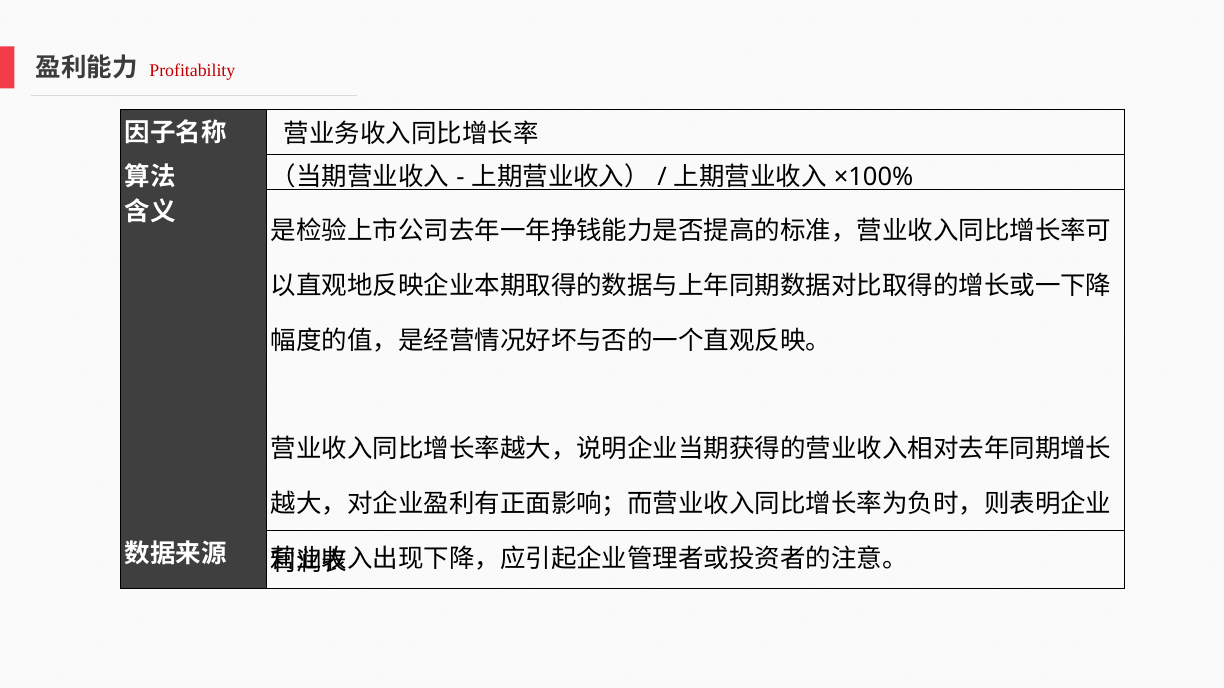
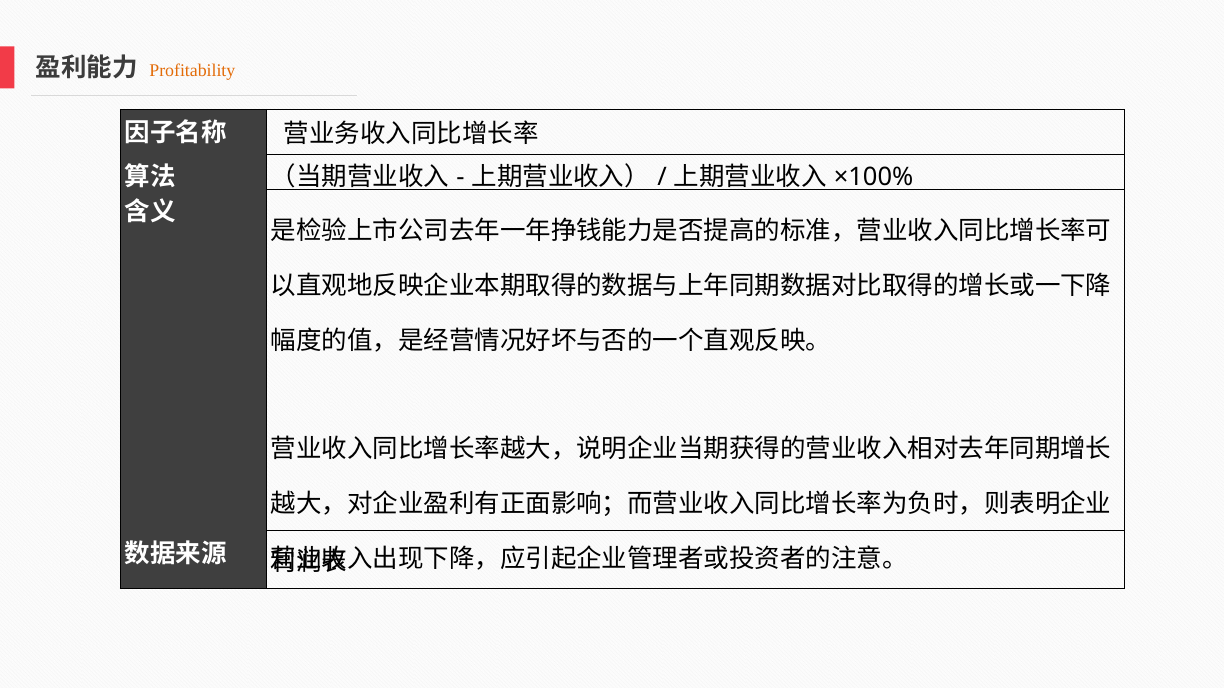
Profitability colour: red -> orange
